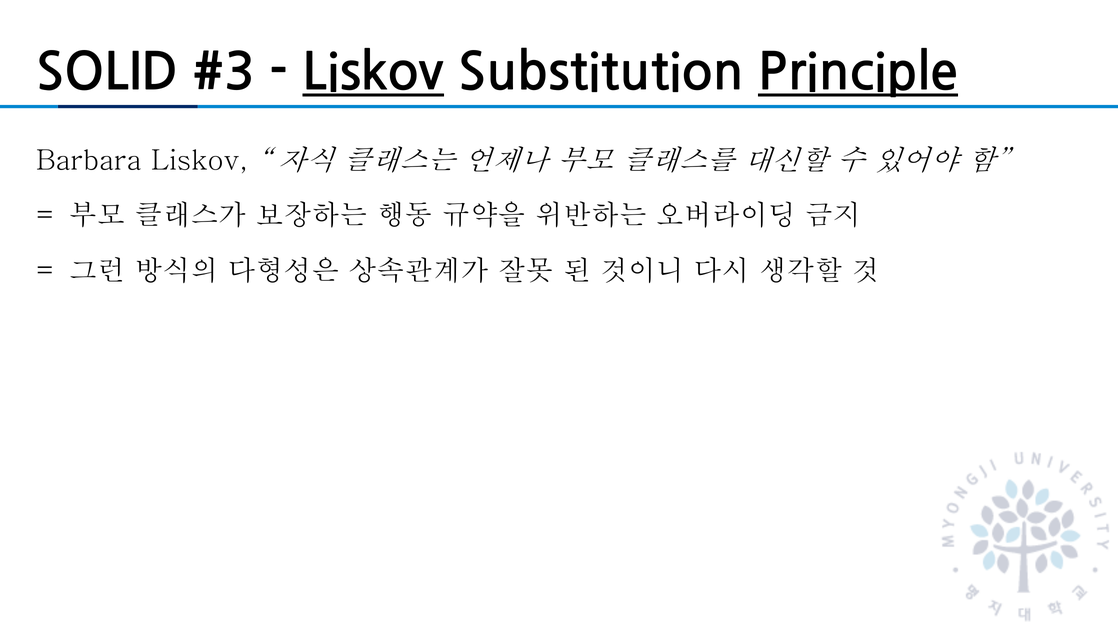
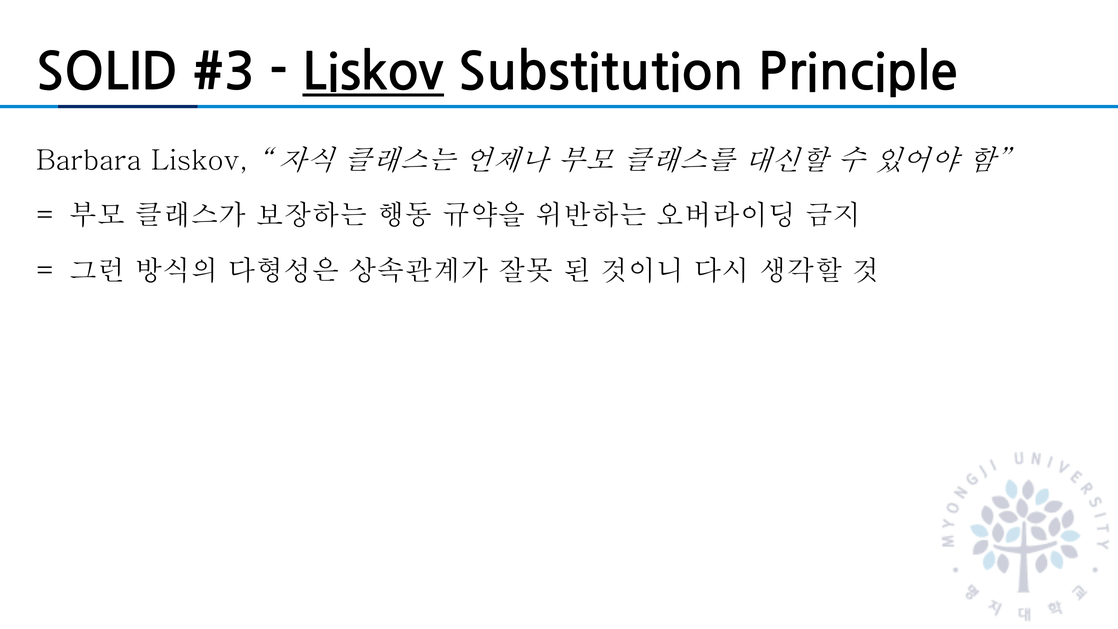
Principle underline: present -> none
